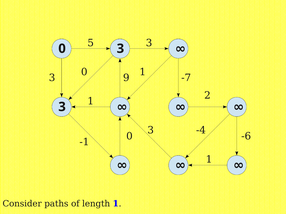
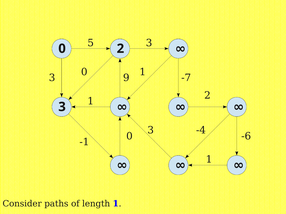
0 3: 3 -> 2
